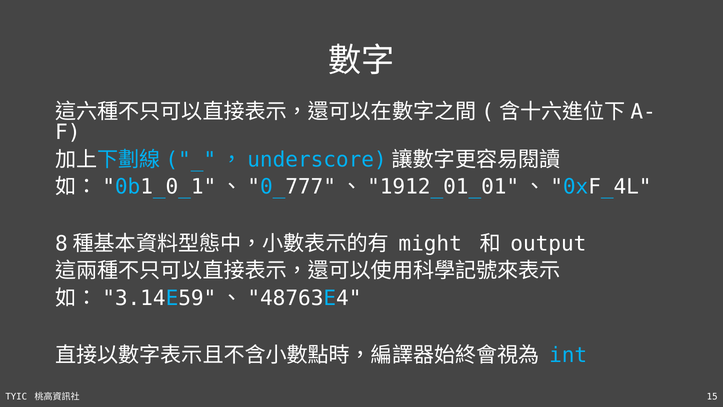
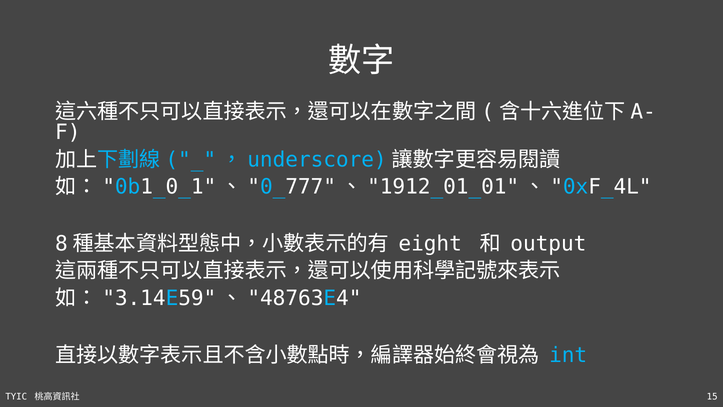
might: might -> eight
